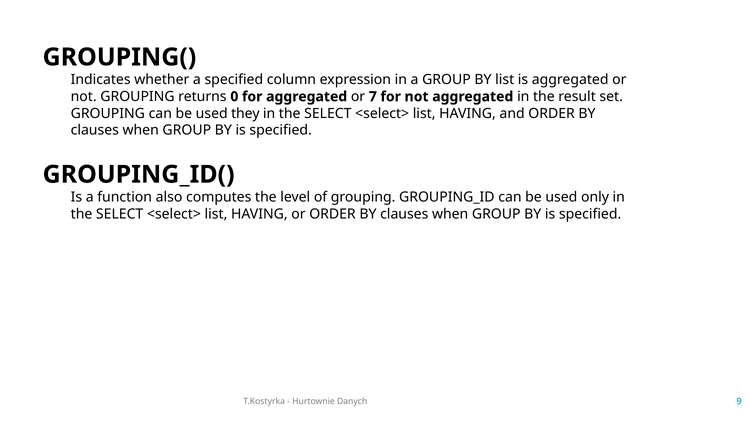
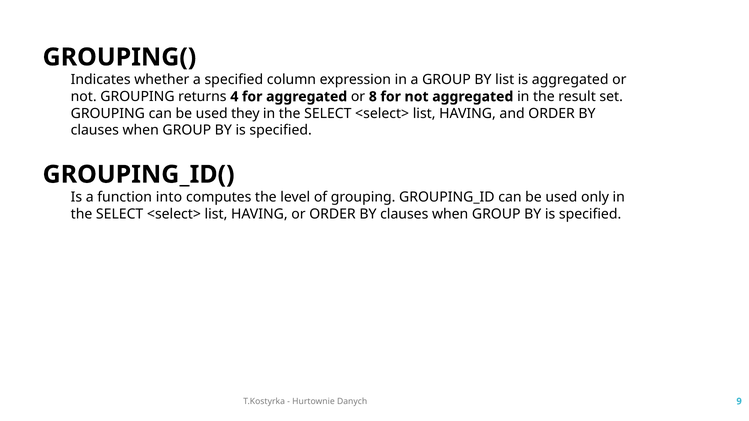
0: 0 -> 4
7: 7 -> 8
also: also -> into
